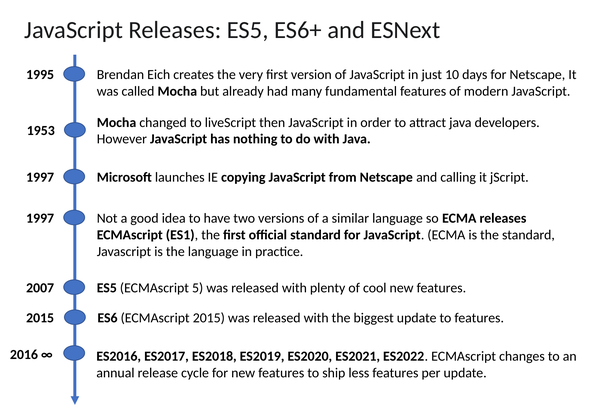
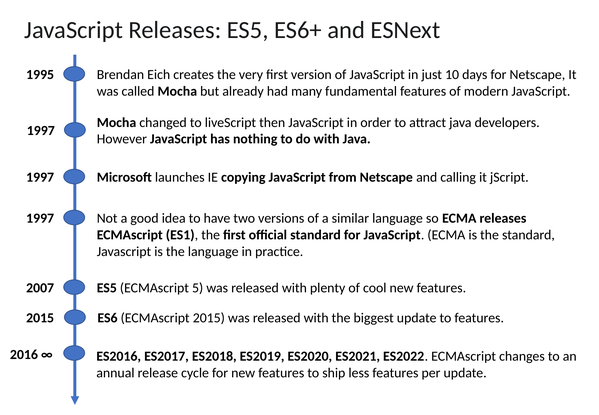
1953 at (41, 131): 1953 -> 1997
